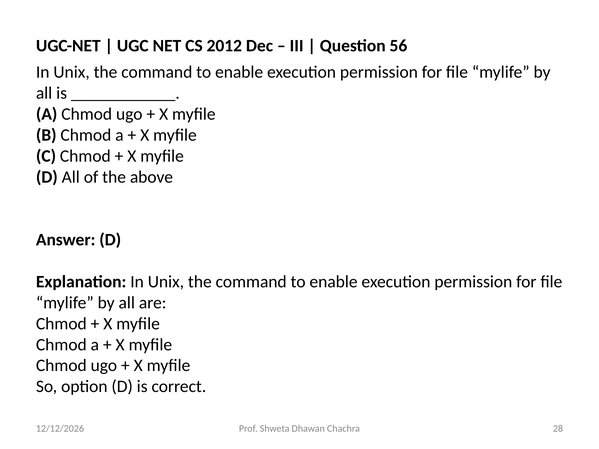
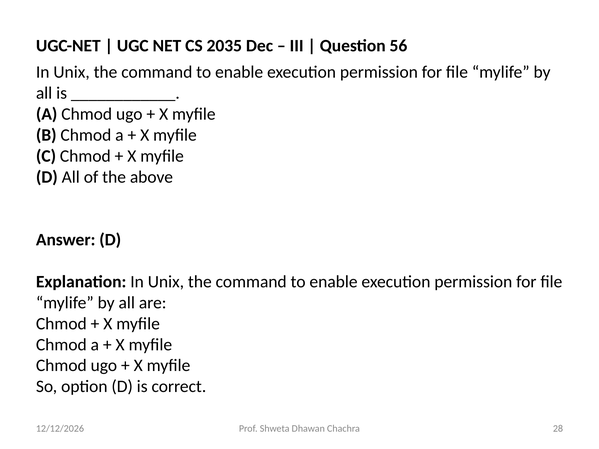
2012: 2012 -> 2035
